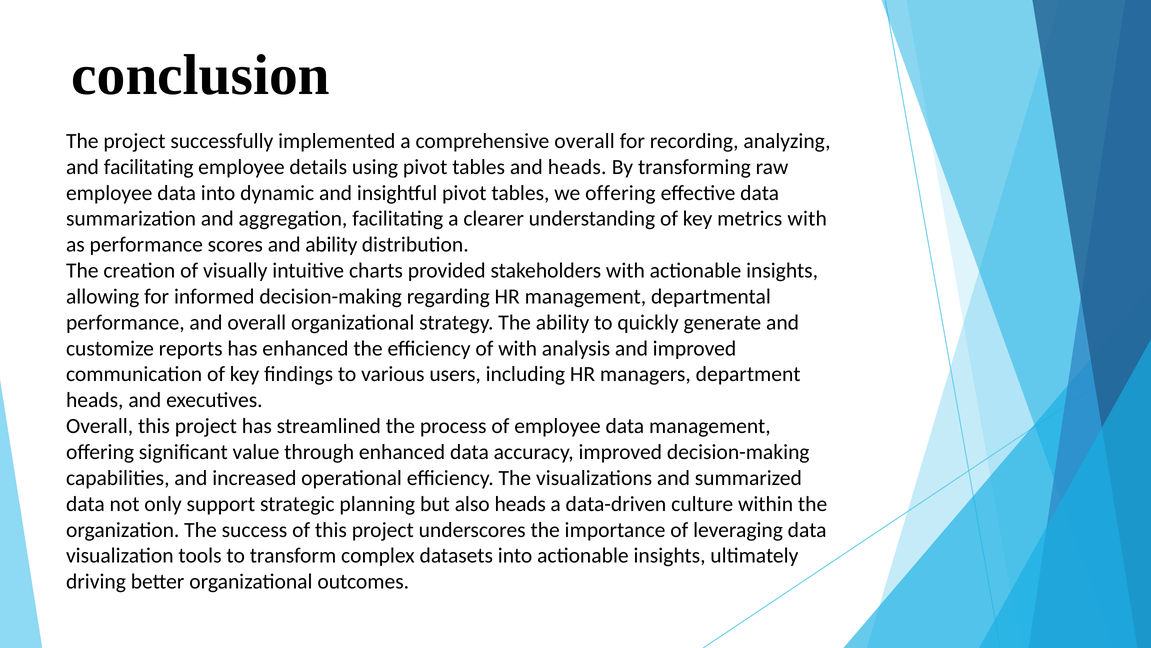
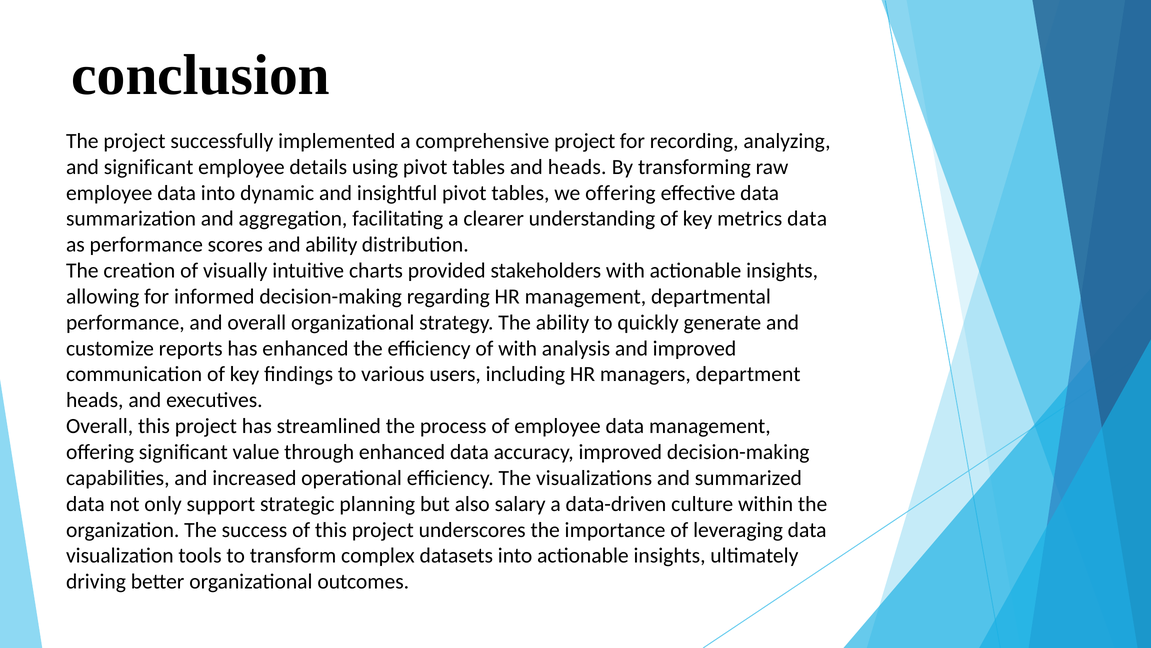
comprehensive overall: overall -> project
and facilitating: facilitating -> significant
metrics with: with -> data
also heads: heads -> salary
